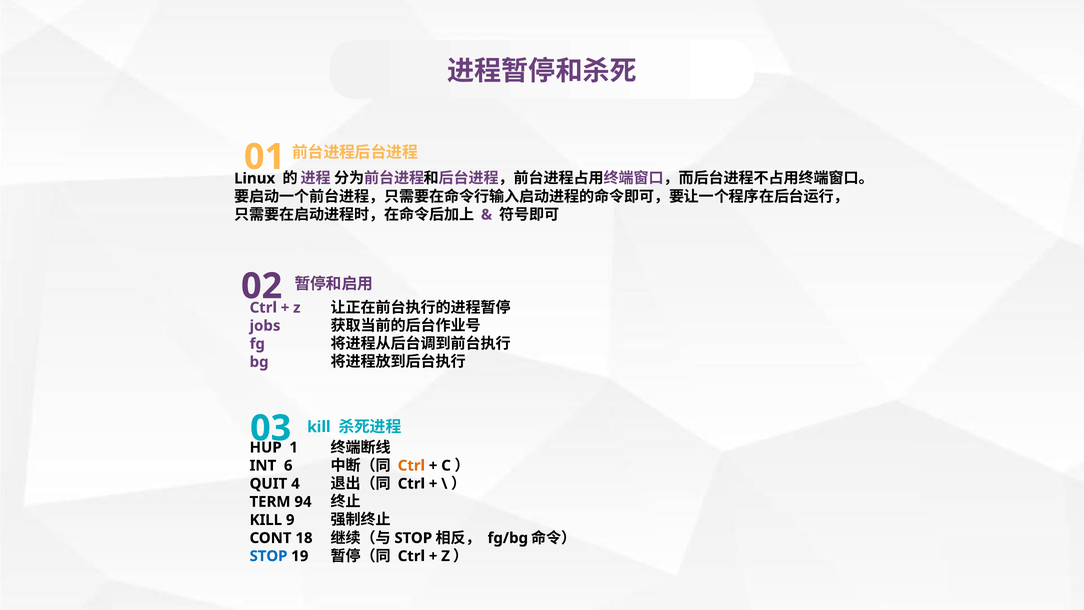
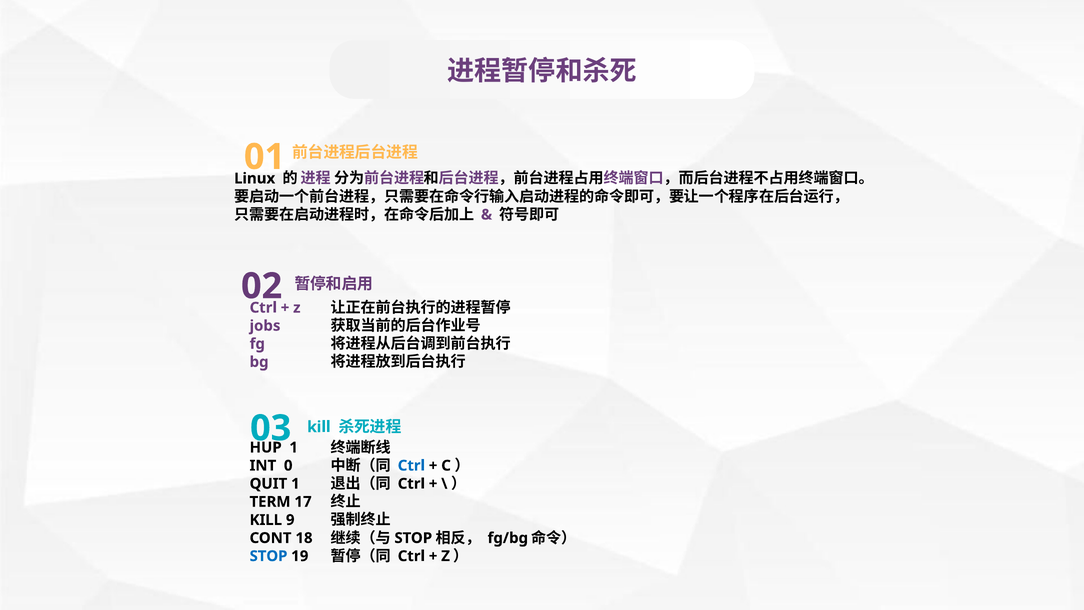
6: 6 -> 0
Ctrl at (411, 465) colour: orange -> blue
QUIT 4: 4 -> 1
94: 94 -> 17
